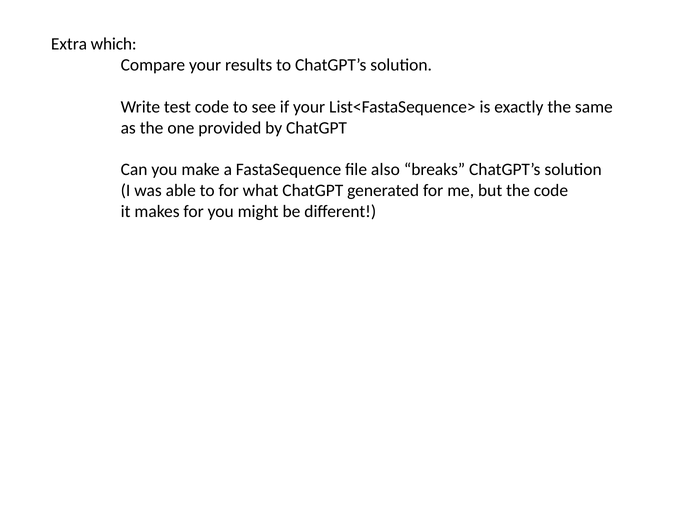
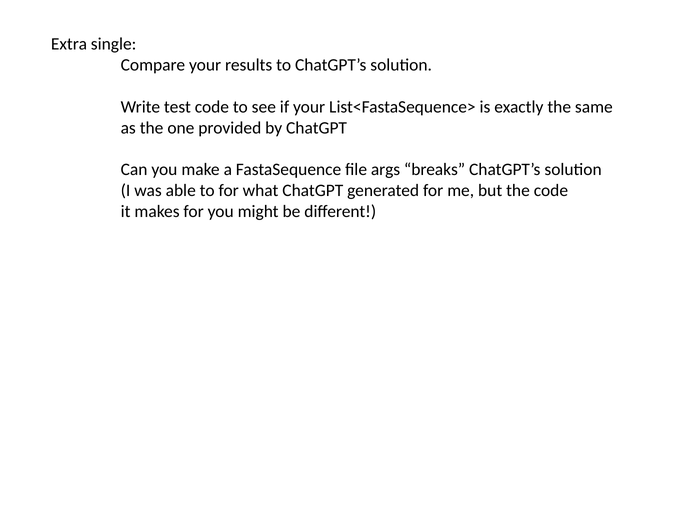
which: which -> single
also: also -> args
